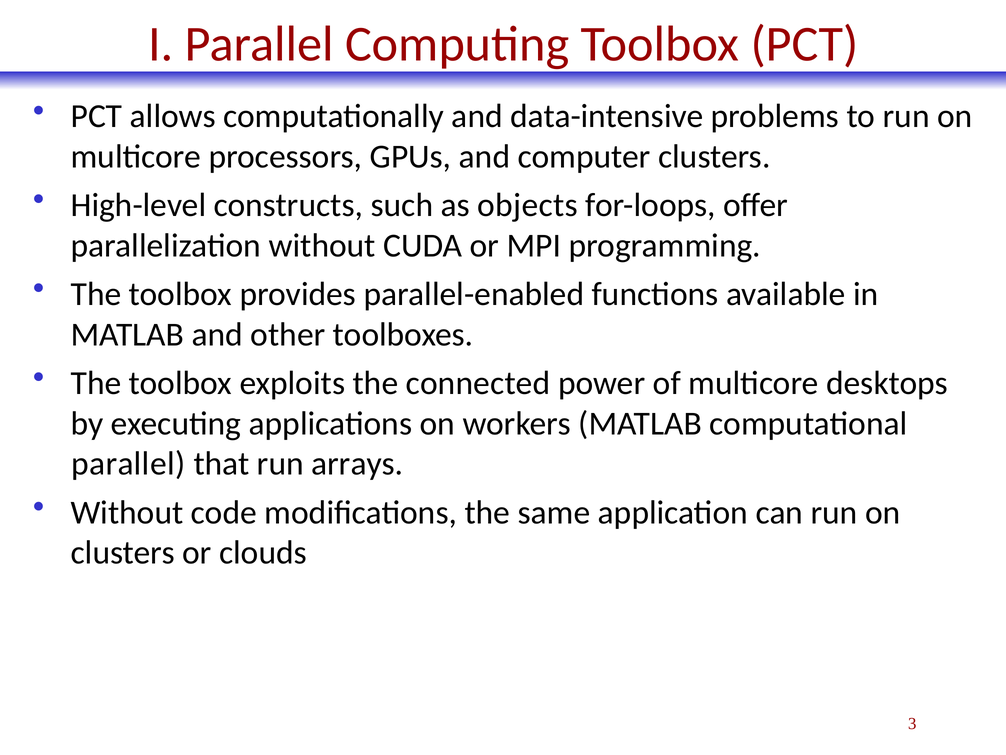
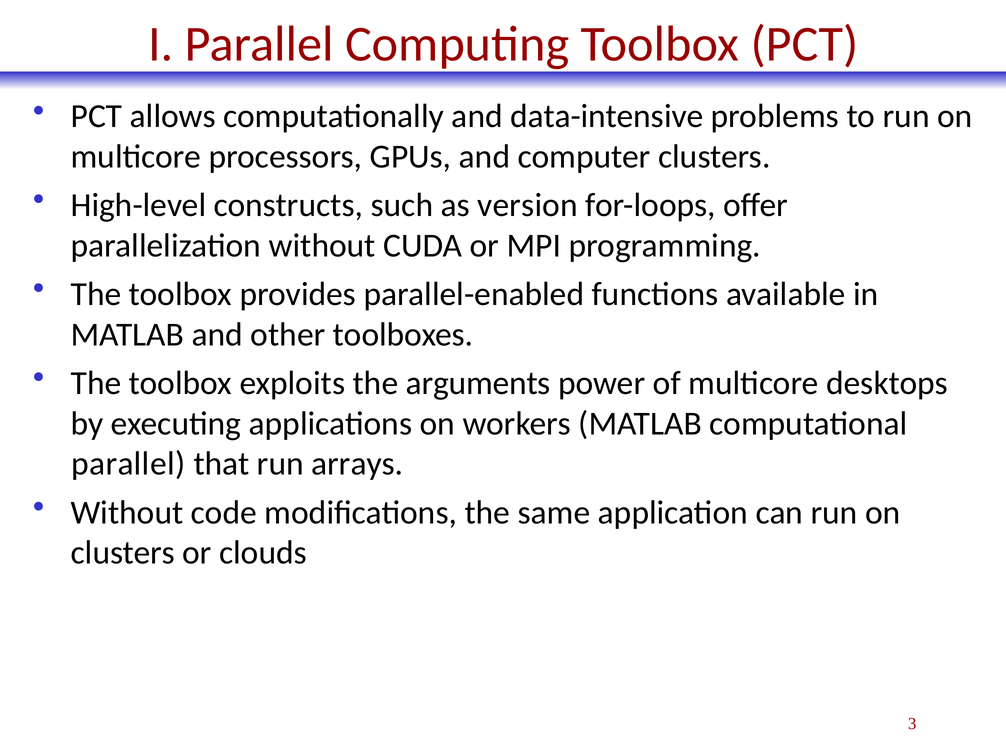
objects: objects -> version
connected: connected -> arguments
